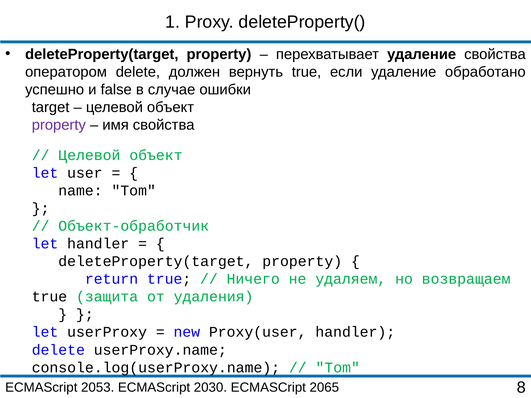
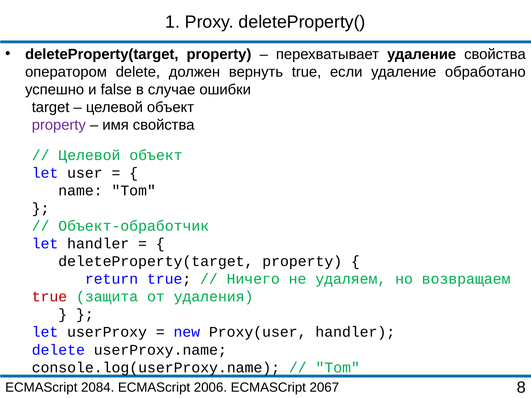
true at (49, 297) colour: black -> red
2053: 2053 -> 2084
2030: 2030 -> 2006
2065: 2065 -> 2067
